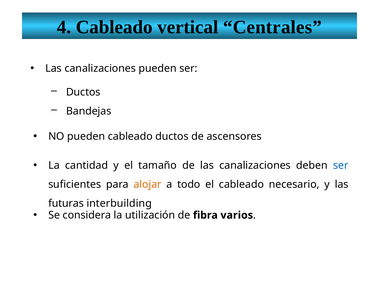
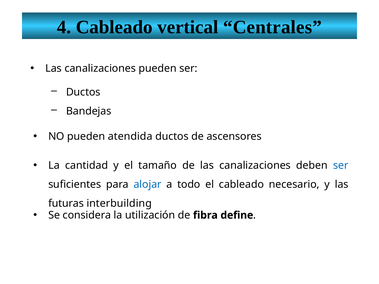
pueden cableado: cableado -> atendida
alojar colour: orange -> blue
varios: varios -> define
